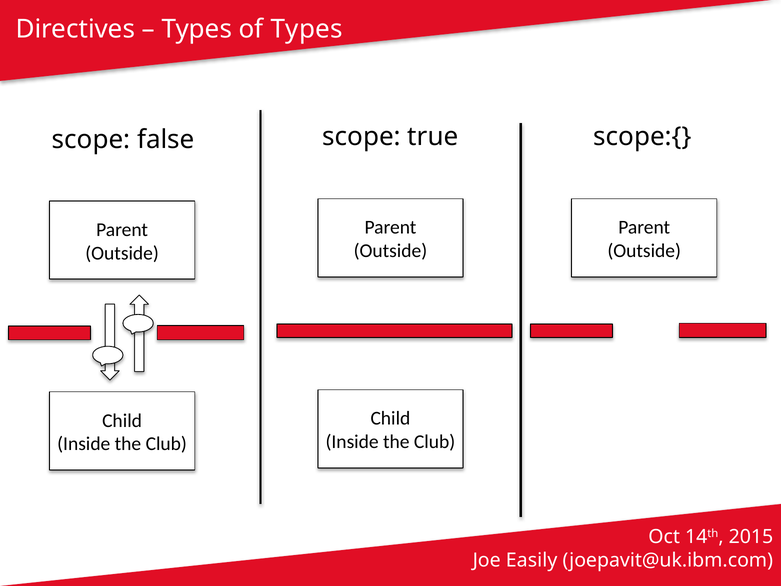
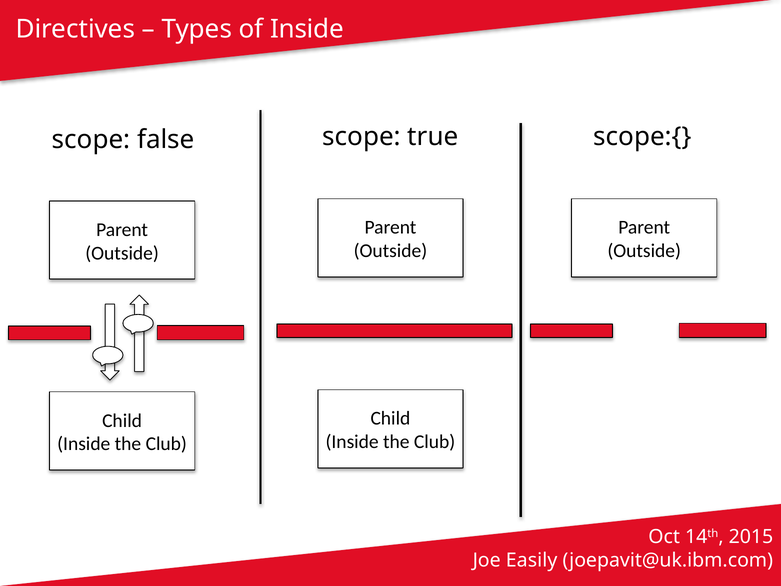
of Types: Types -> Inside
